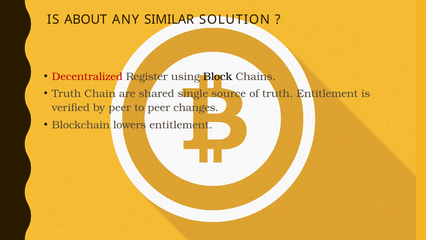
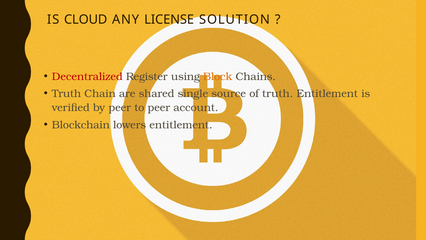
ABOUT: ABOUT -> CLOUD
SIMILAR: SIMILAR -> LICENSE
Block colour: black -> orange
changes: changes -> account
